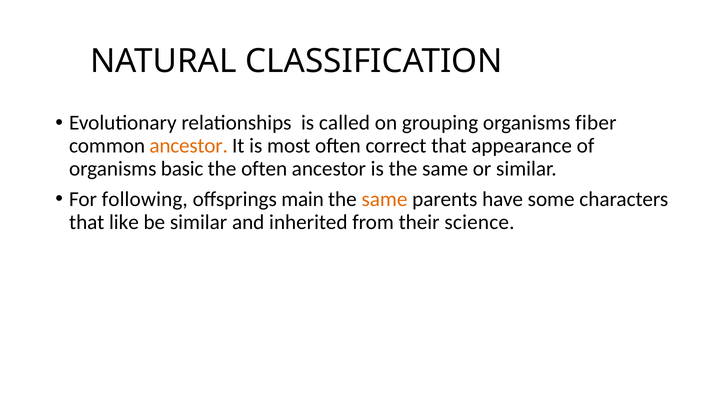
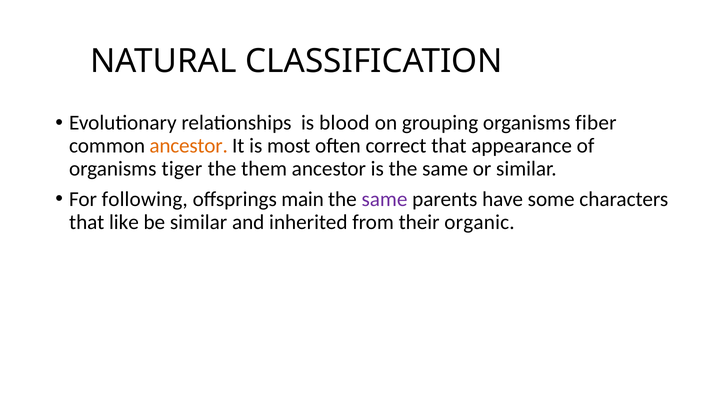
called: called -> blood
basic: basic -> tiger
the often: often -> them
same at (384, 199) colour: orange -> purple
science: science -> organic
